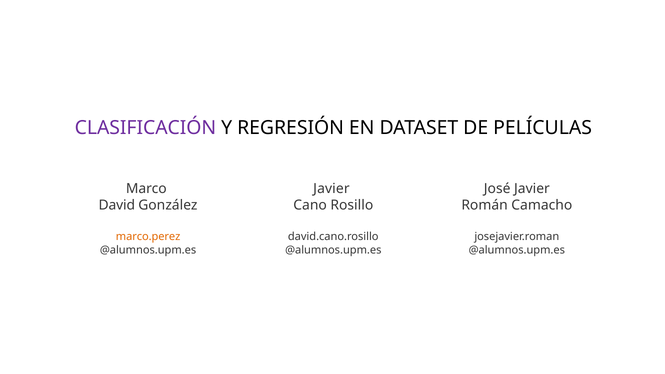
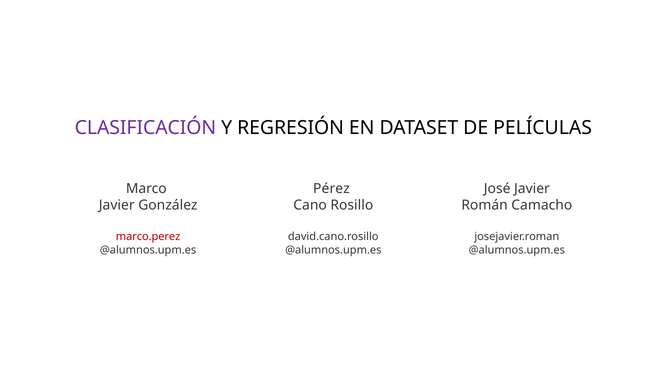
Javier at (331, 189): Javier -> Pérez
David at (117, 205): David -> Javier
marco.perez colour: orange -> red
